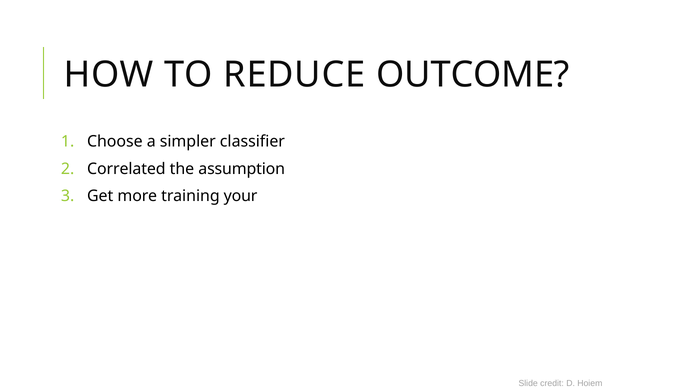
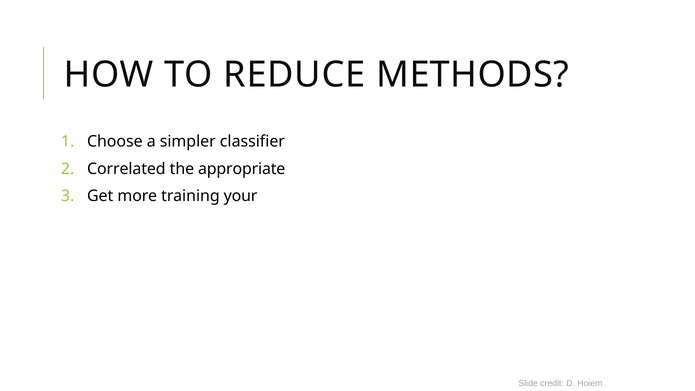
OUTCOME: OUTCOME -> METHODS
assumption: assumption -> appropriate
